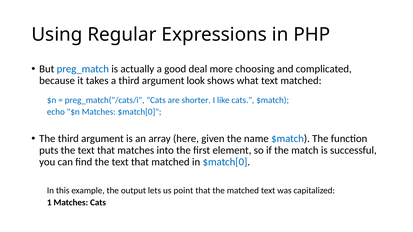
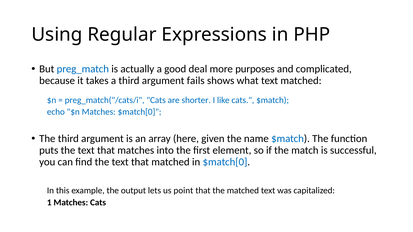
choosing: choosing -> purposes
look: look -> fails
